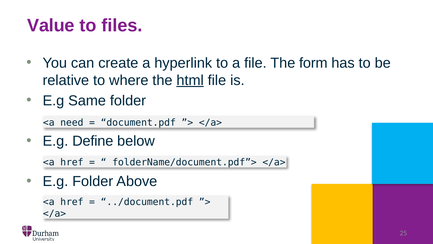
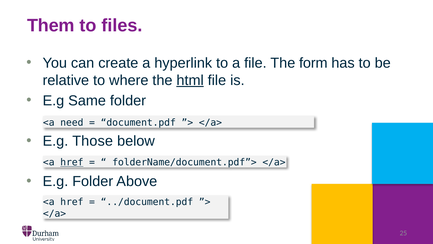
Value: Value -> Them
Define: Define -> Those
href at (72, 162) underline: none -> present
